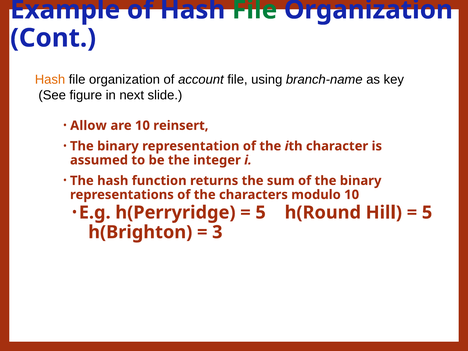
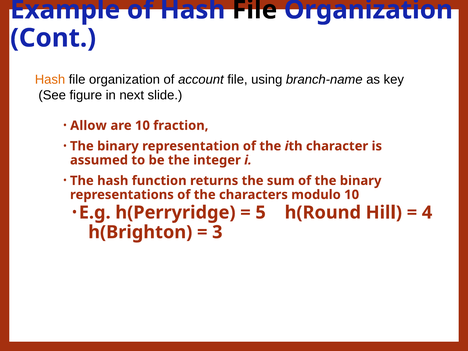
File at (255, 10) colour: green -> black
reinsert: reinsert -> fraction
5 at (427, 213): 5 -> 4
